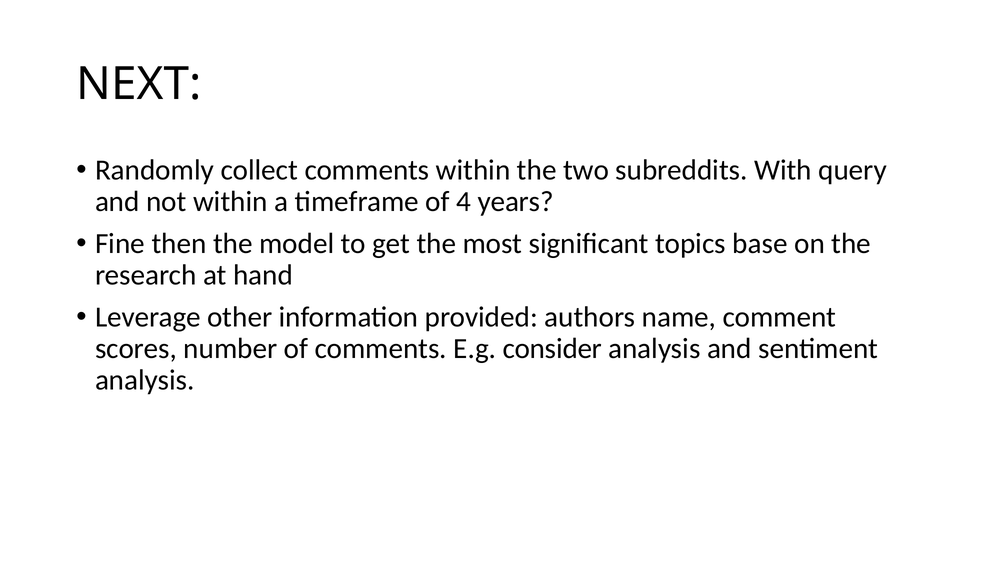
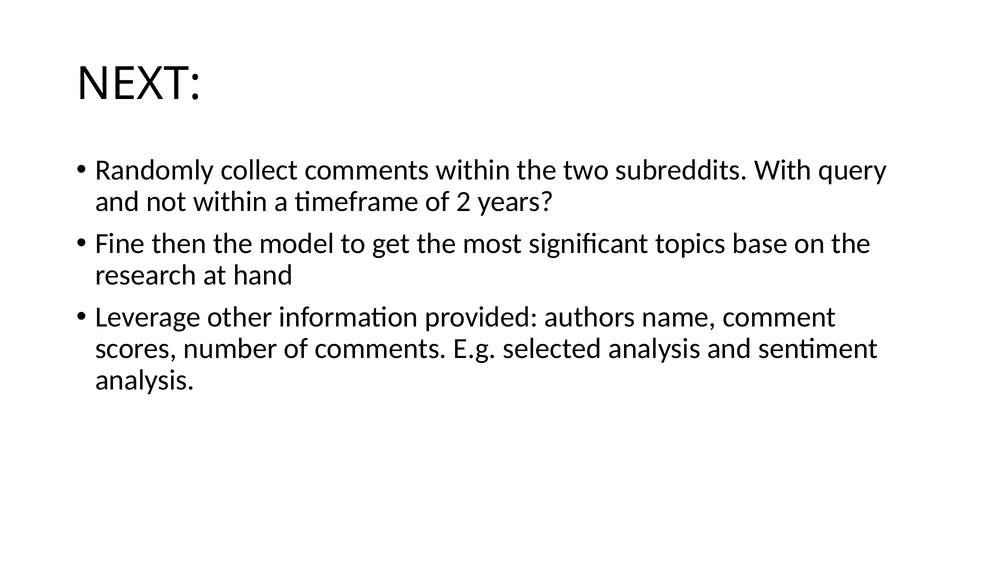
4: 4 -> 2
consider: consider -> selected
